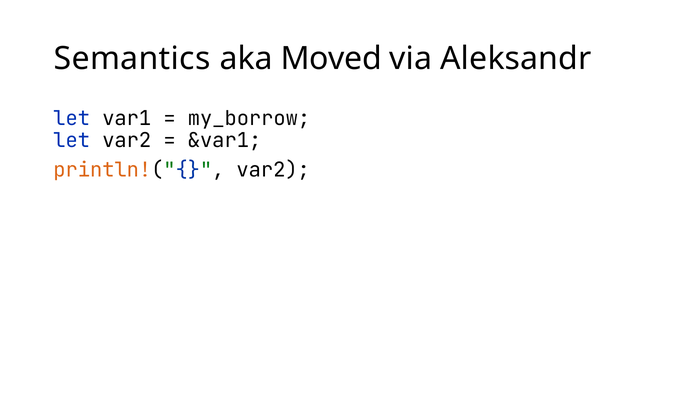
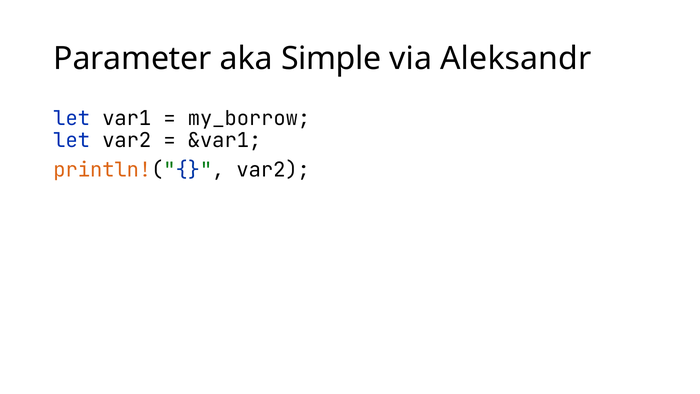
Semantics: Semantics -> Parameter
Moved: Moved -> Simple
